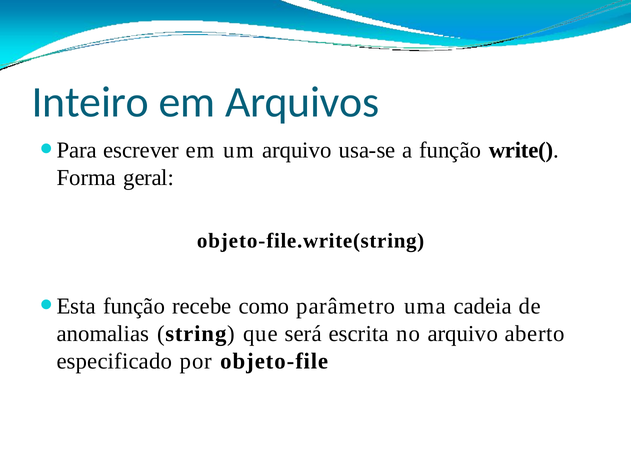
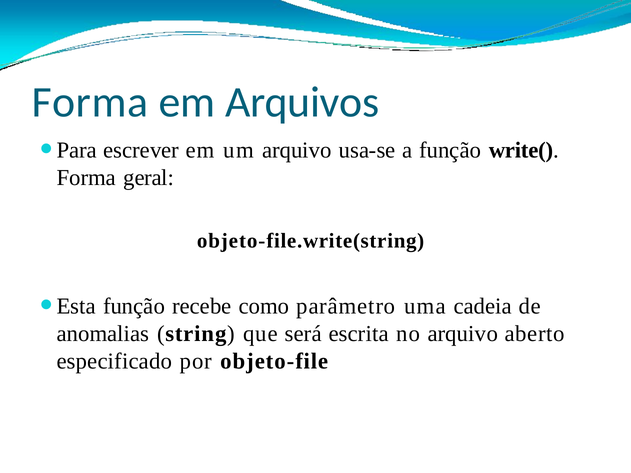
Inteiro at (90, 103): Inteiro -> Forma
